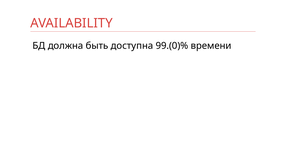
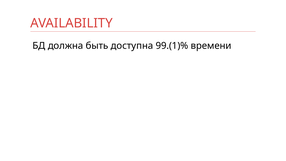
99.(0)%: 99.(0)% -> 99.(1)%
